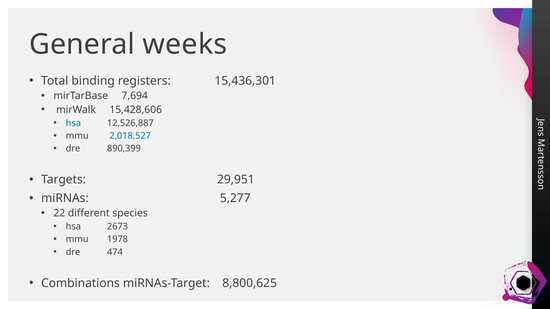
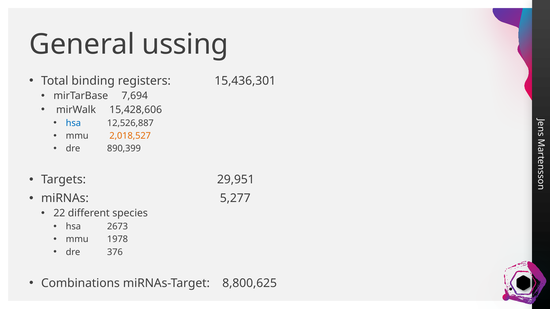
weeks: weeks -> ussing
2,018,527 colour: blue -> orange
474: 474 -> 376
